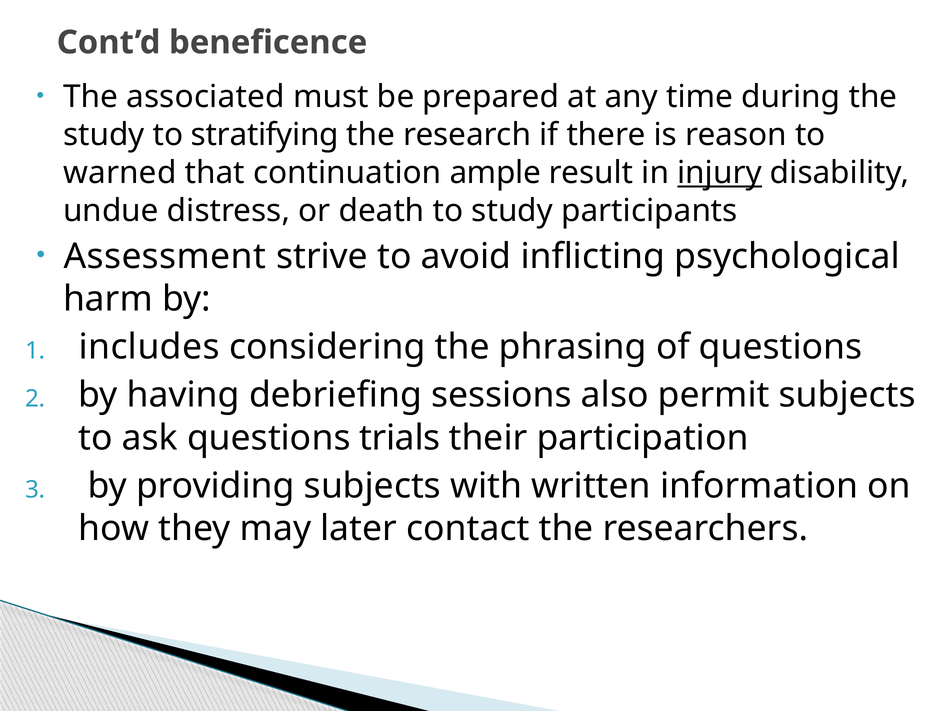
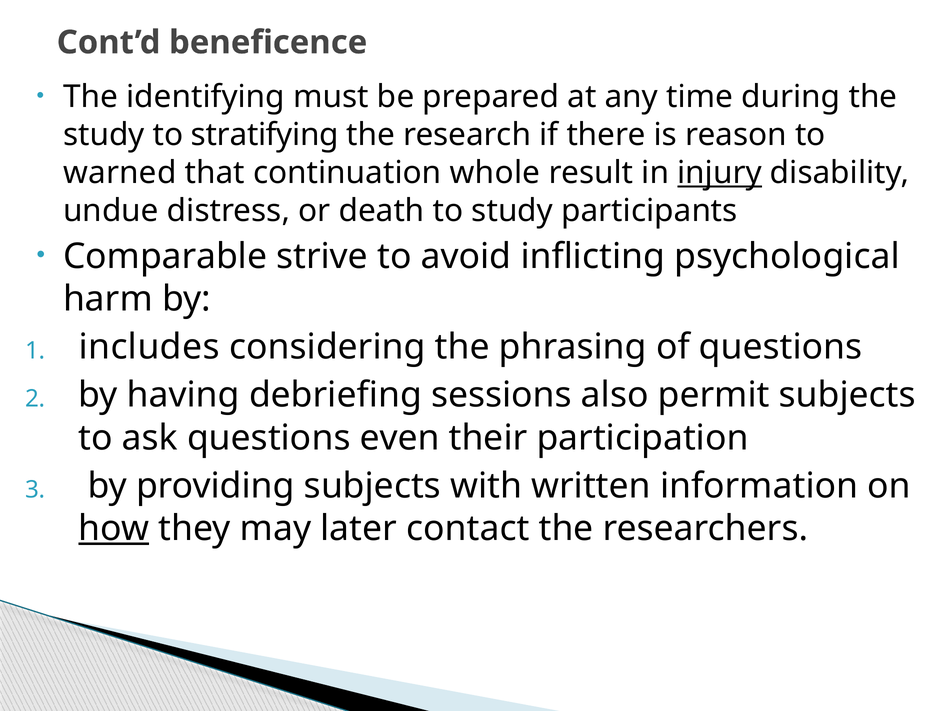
associated: associated -> identifying
ample: ample -> whole
Assessment: Assessment -> Comparable
trials: trials -> even
how underline: none -> present
